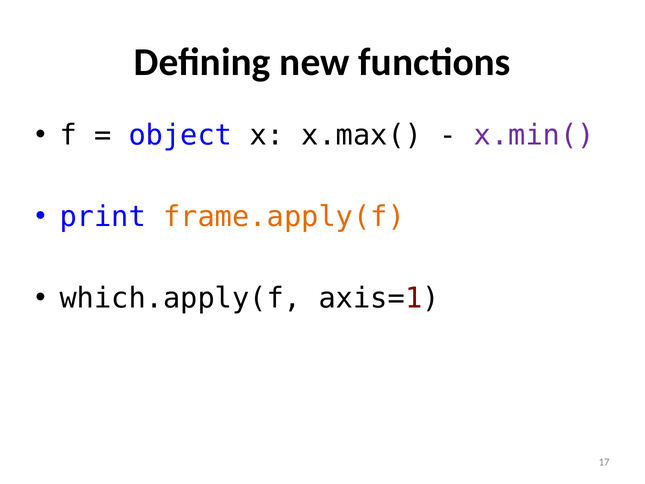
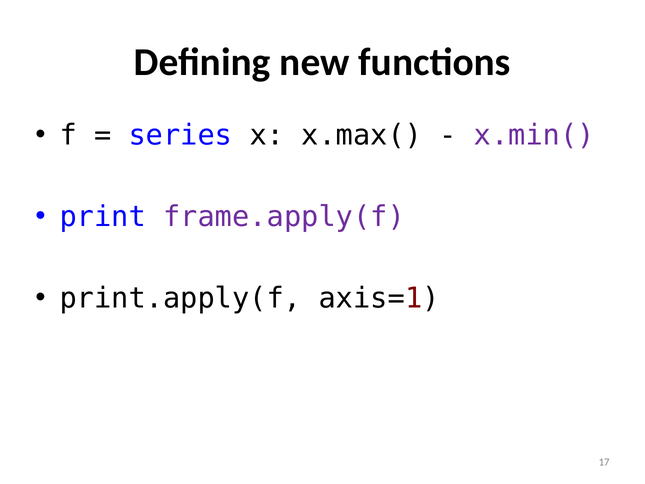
object: object -> series
frame.apply(f colour: orange -> purple
which.apply(f: which.apply(f -> print.apply(f
